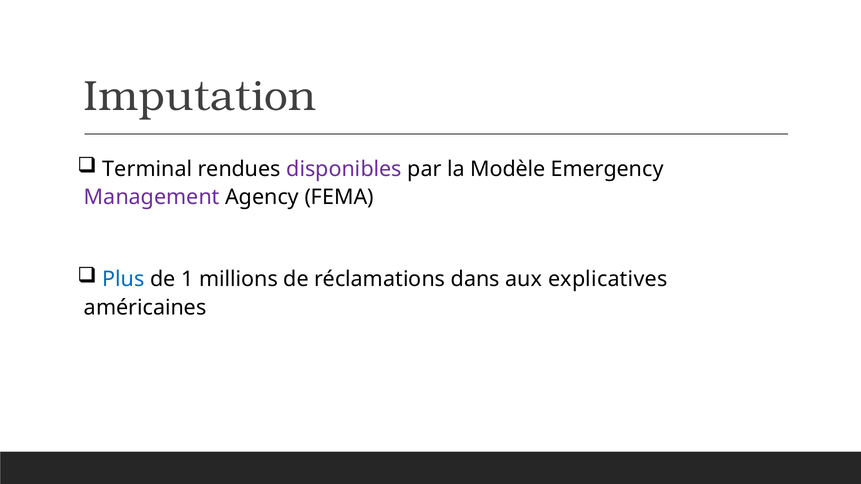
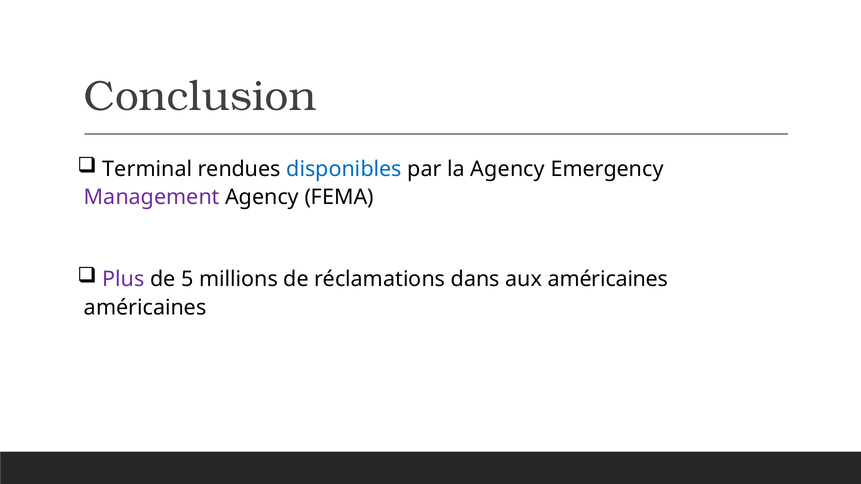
Imputation: Imputation -> Conclusion
disponibles colour: purple -> blue
la Modèle: Modèle -> Agency
Plus colour: blue -> purple
1: 1 -> 5
aux explicatives: explicatives -> américaines
